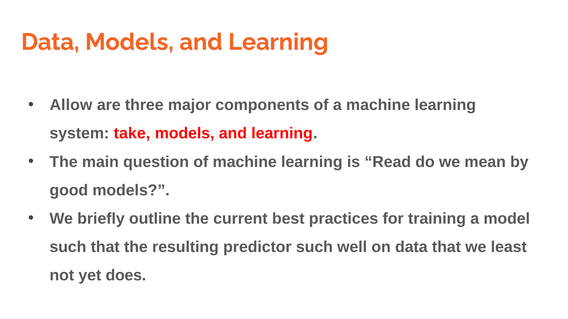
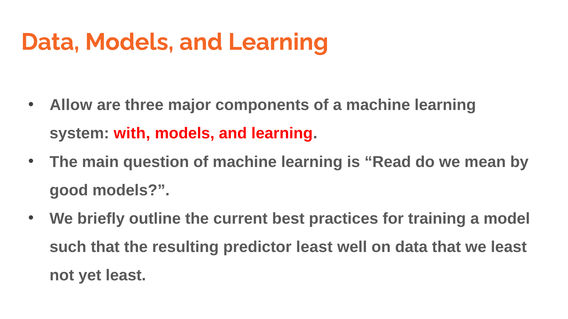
take: take -> with
predictor such: such -> least
yet does: does -> least
